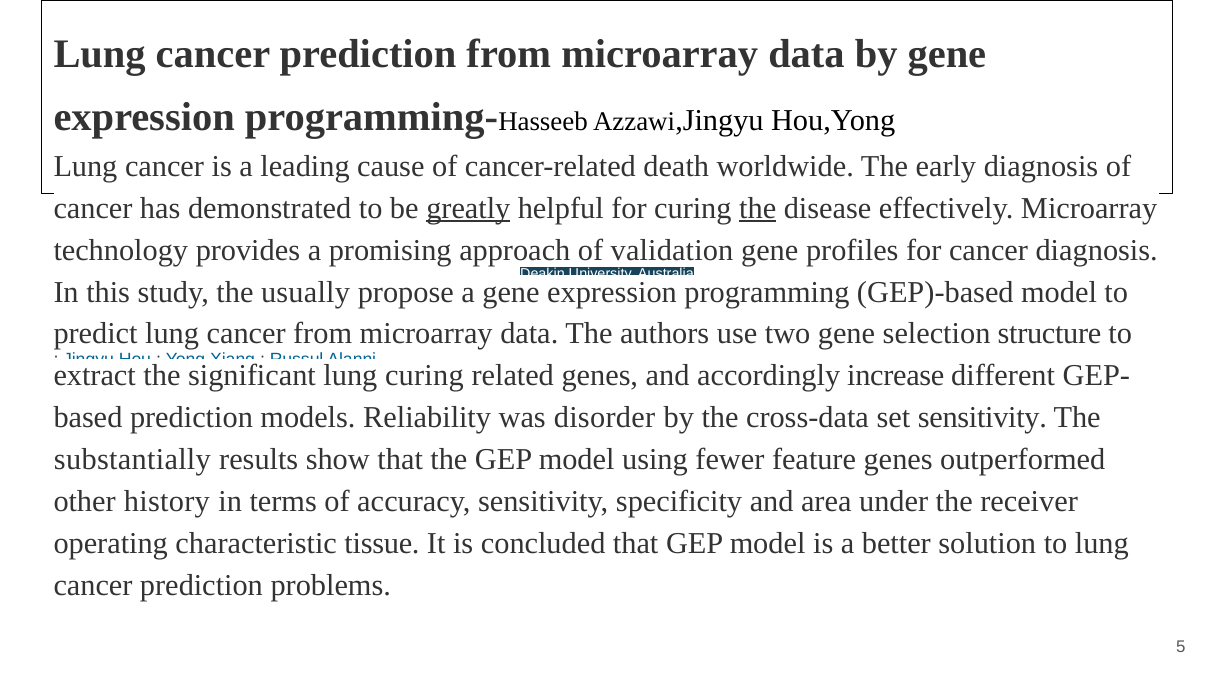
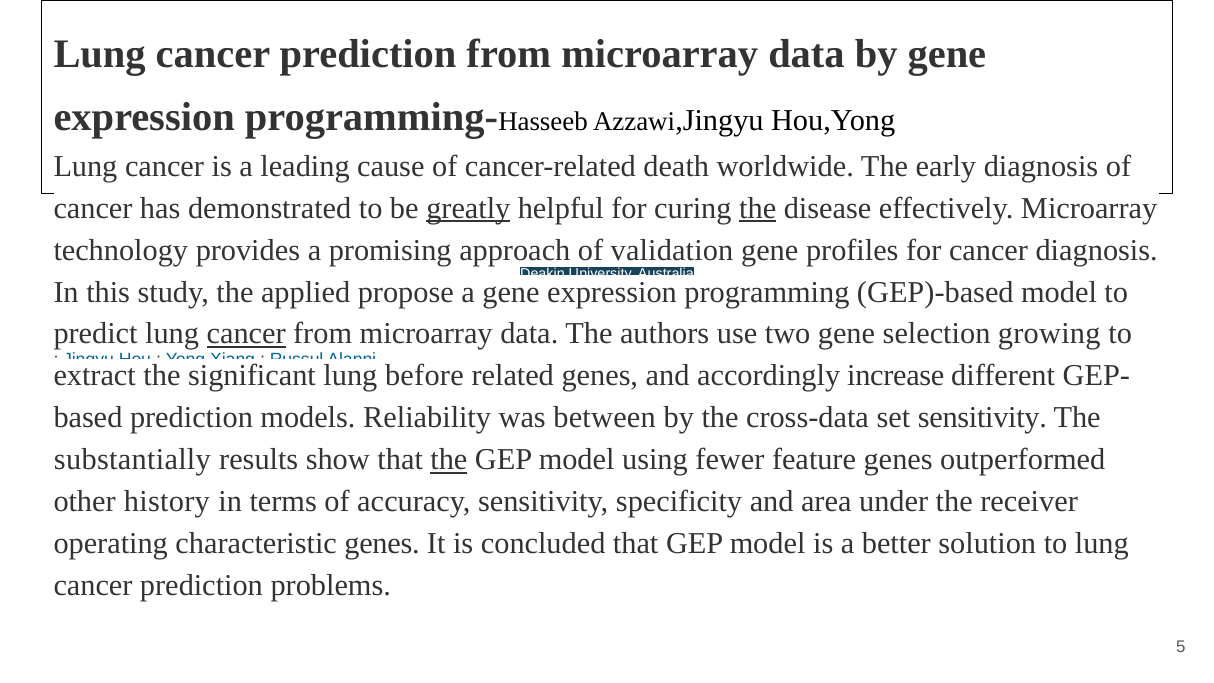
usually: usually -> applied
cancer at (246, 334) underline: none -> present
structure: structure -> growing
curing at (424, 376): curing -> before
disorder: disorder -> between
the at (449, 459) underline: none -> present
characteristic tissue: tissue -> genes
